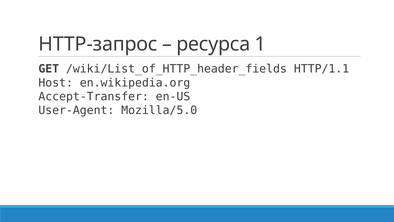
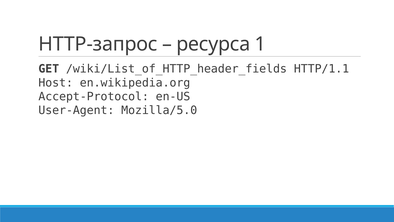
Accept-Transfer: Accept-Transfer -> Accept-Protocol
